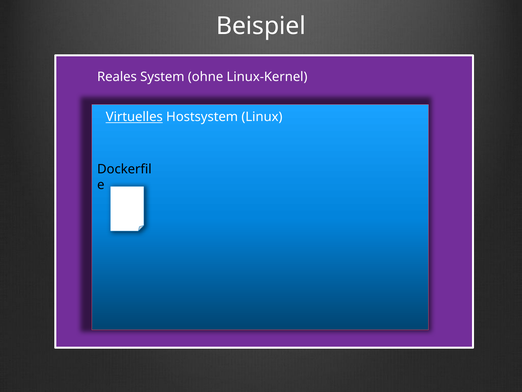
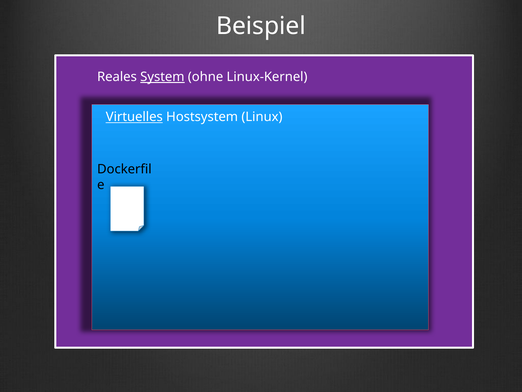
System underline: none -> present
